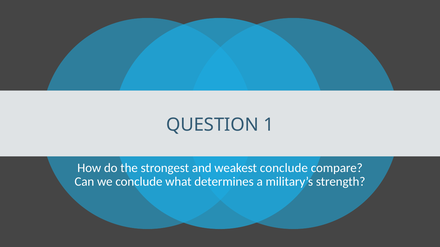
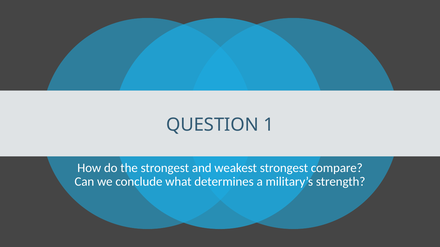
weakest conclude: conclude -> strongest
